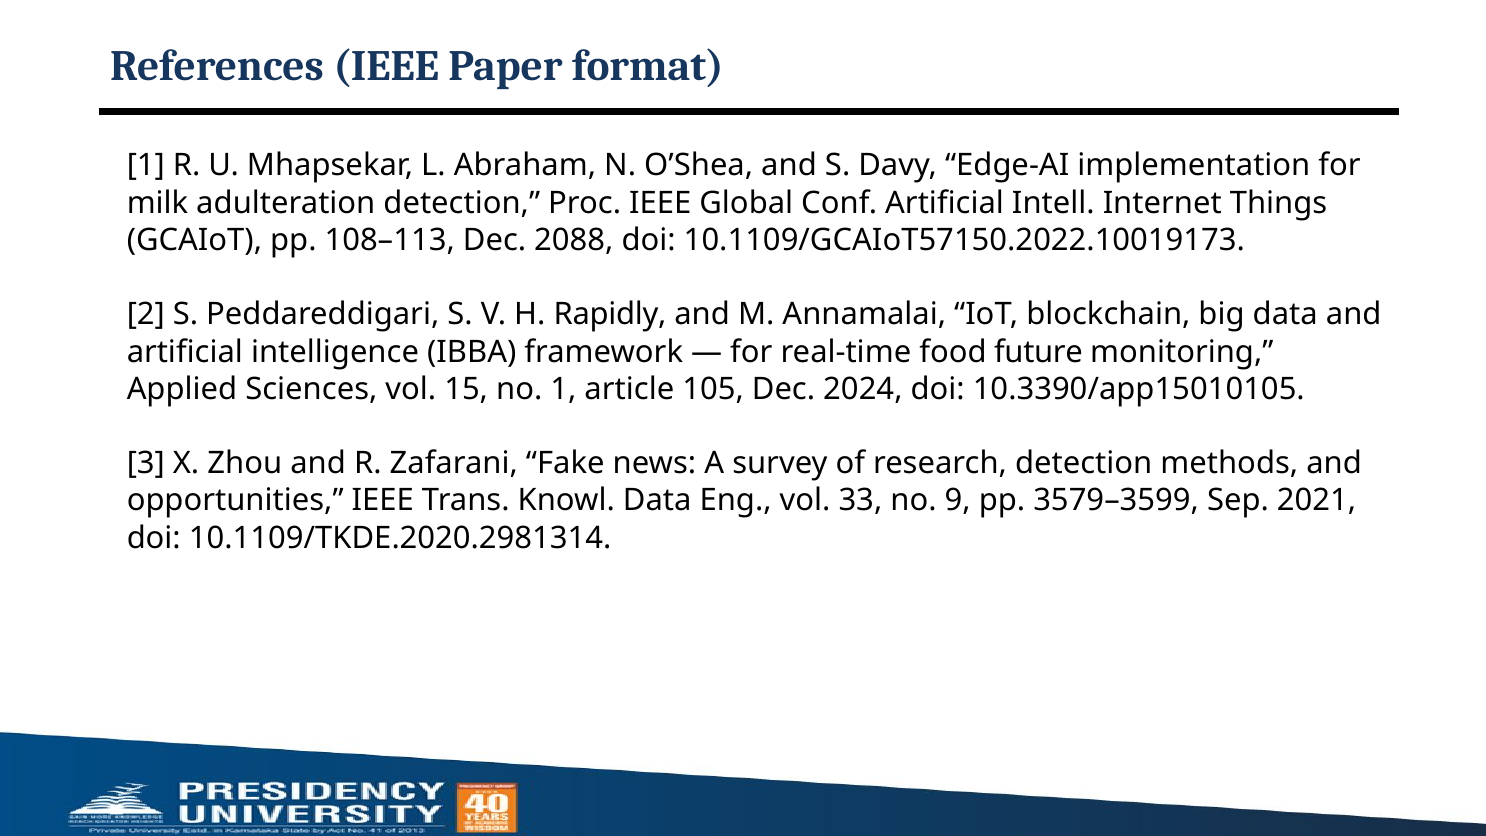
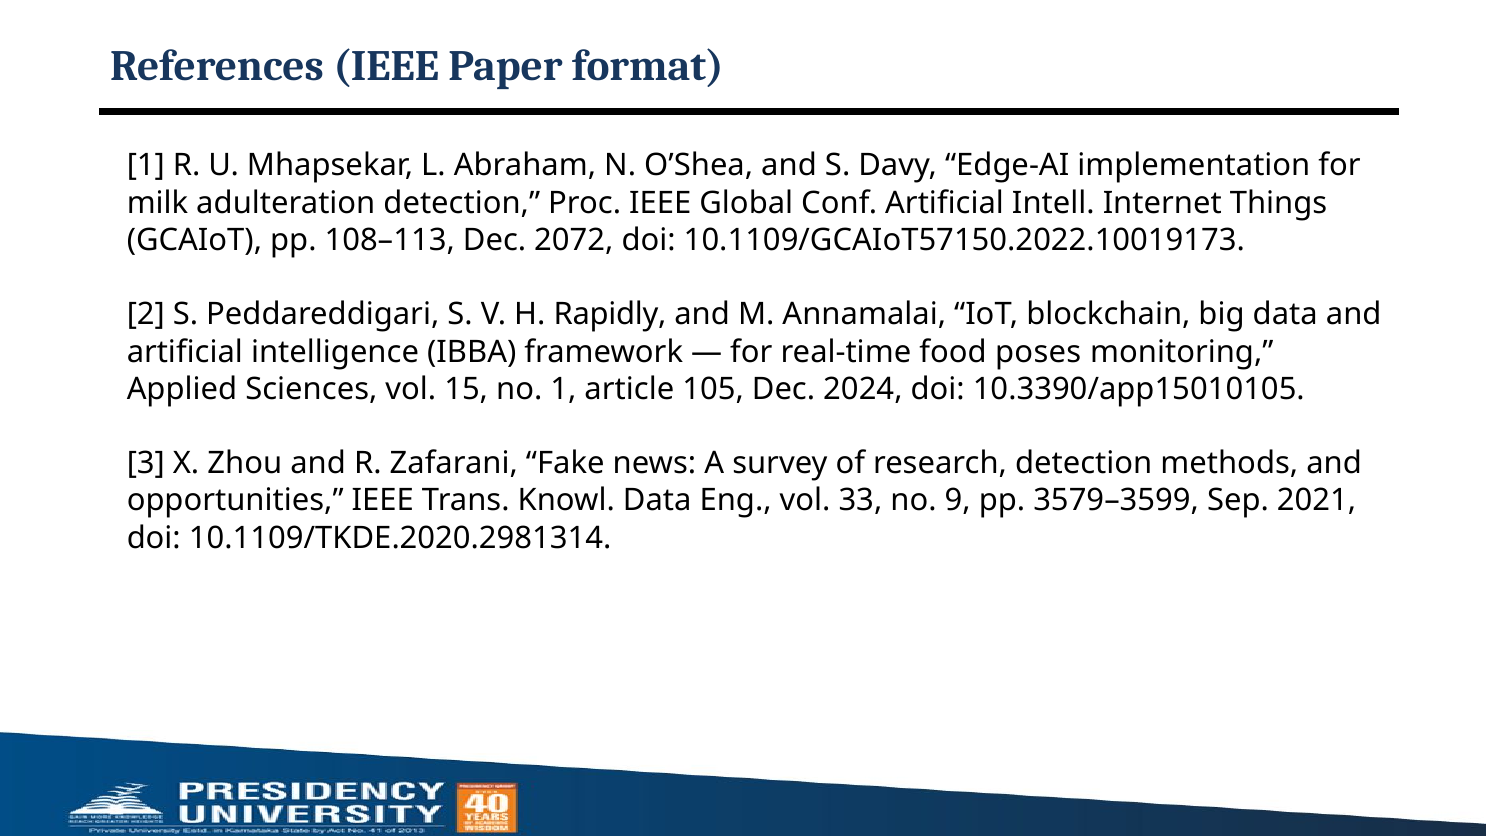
2088: 2088 -> 2072
future: future -> poses
